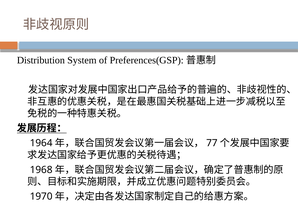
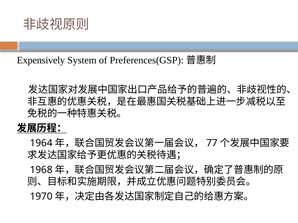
Distribution: Distribution -> Expensively
